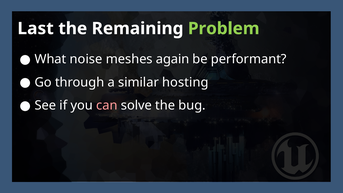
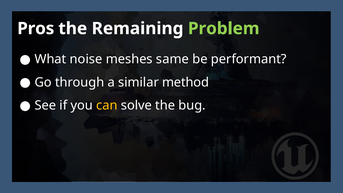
Last: Last -> Pros
again: again -> same
hosting: hosting -> method
can colour: pink -> yellow
